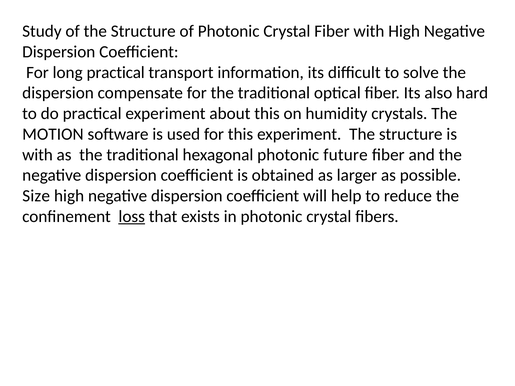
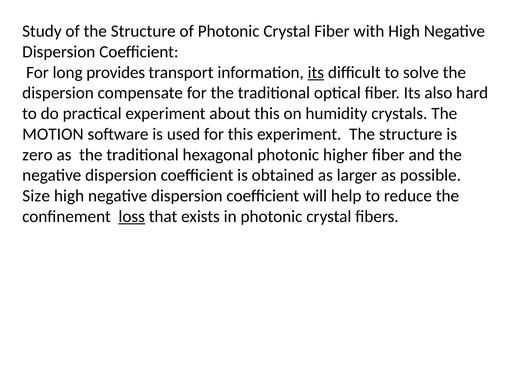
long practical: practical -> provides
its at (316, 72) underline: none -> present
with at (38, 155): with -> zero
future: future -> higher
